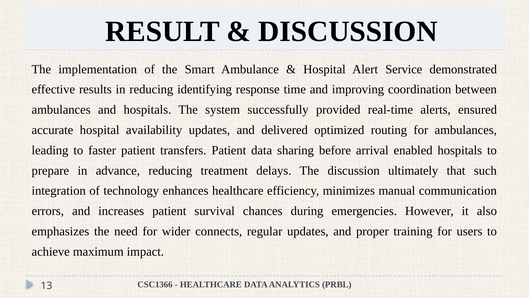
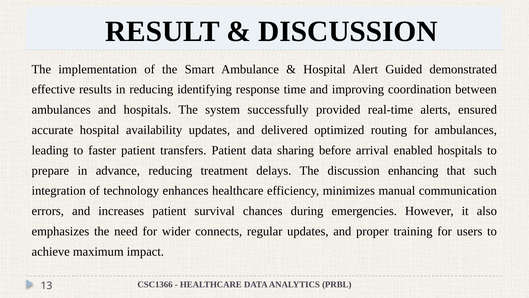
Service: Service -> Guided
ultimately: ultimately -> enhancing
